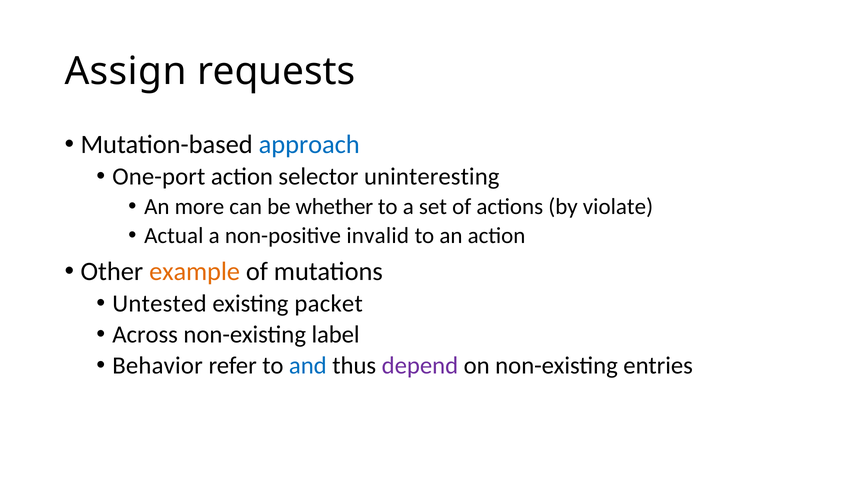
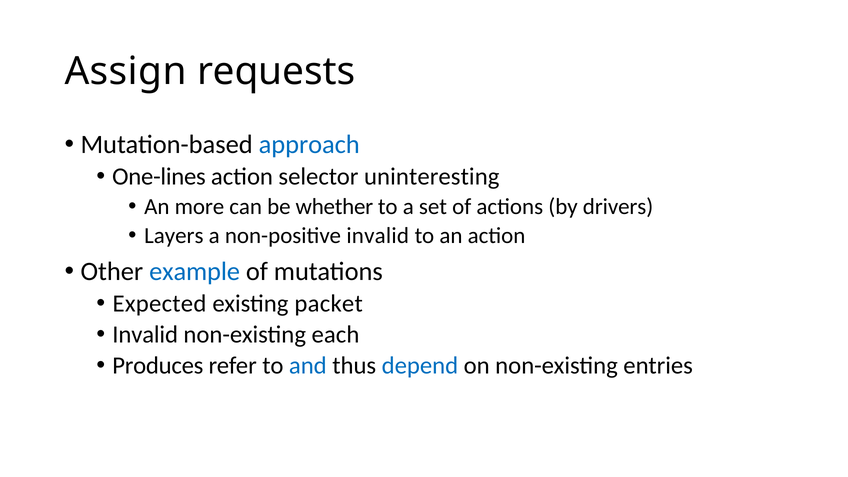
One-port: One-port -> One-lines
violate: violate -> drivers
Actual: Actual -> Layers
example colour: orange -> blue
Untested: Untested -> Expected
Across at (145, 334): Across -> Invalid
label: label -> each
Behavior: Behavior -> Produces
depend colour: purple -> blue
